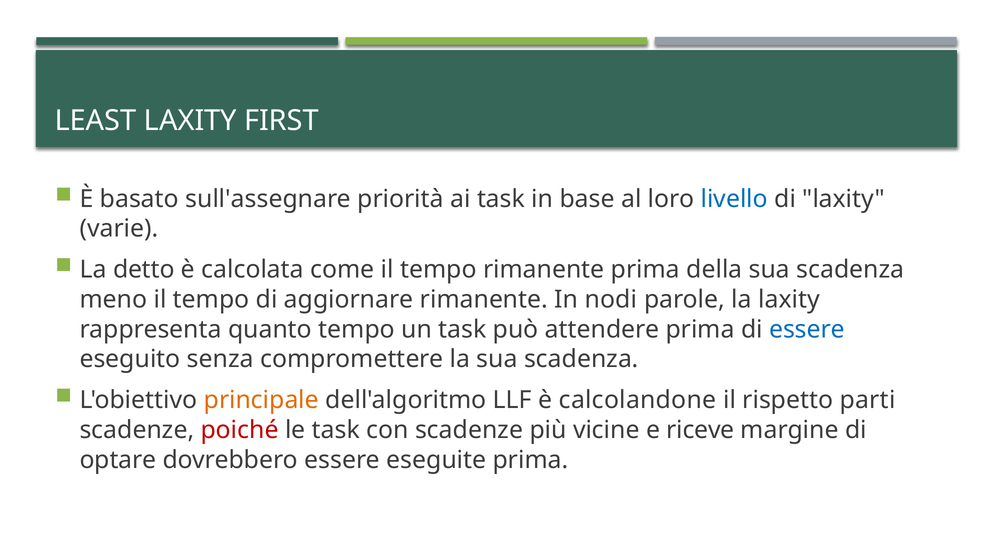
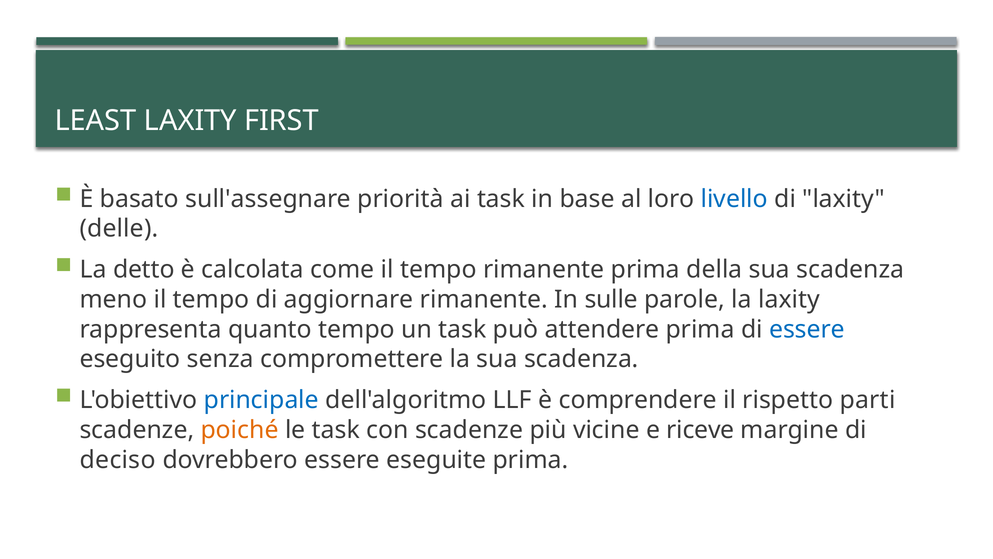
varie: varie -> delle
nodi: nodi -> sulle
principale colour: orange -> blue
calcolandone: calcolandone -> comprendere
poiché colour: red -> orange
optare: optare -> deciso
